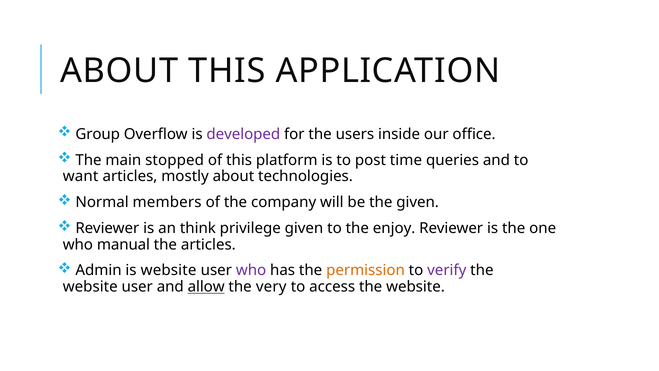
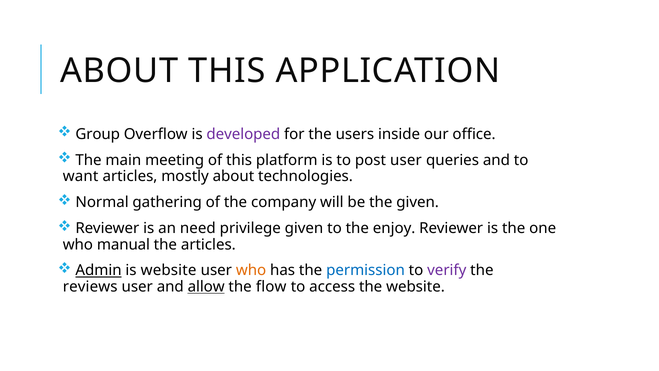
stopped: stopped -> meeting
post time: time -> user
members: members -> gathering
think: think -> need
Admin underline: none -> present
who at (251, 270) colour: purple -> orange
permission colour: orange -> blue
website at (90, 287): website -> reviews
very: very -> flow
